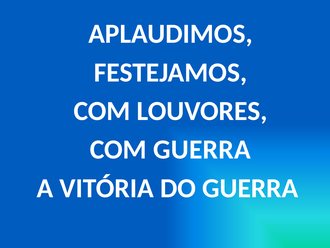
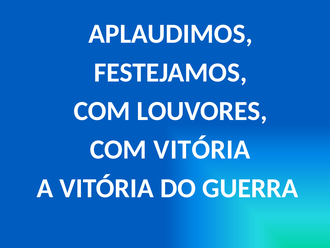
COM GUERRA: GUERRA -> VITÓRIA
